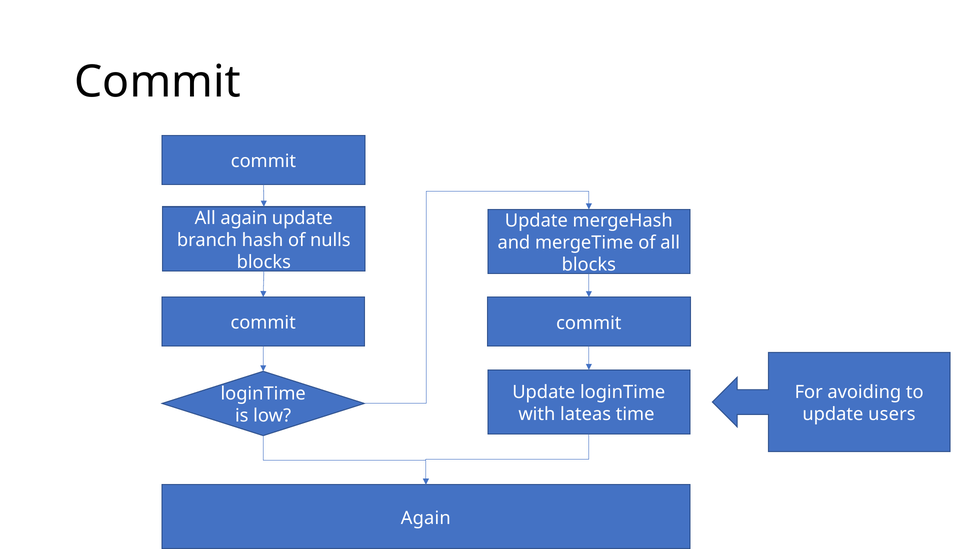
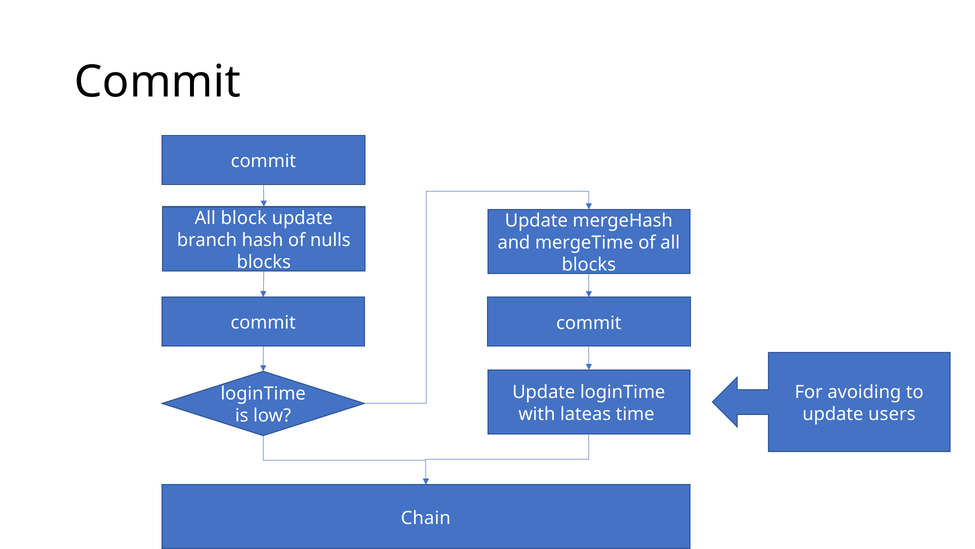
All again: again -> block
Again at (426, 517): Again -> Chain
